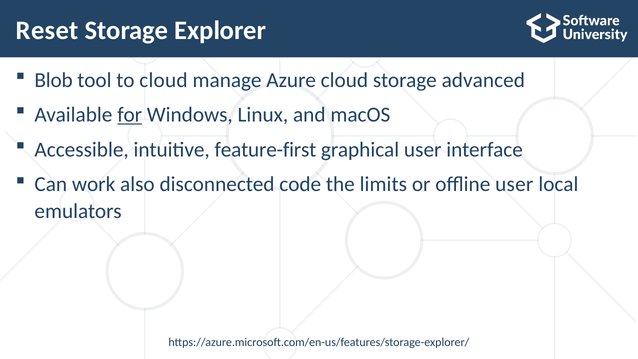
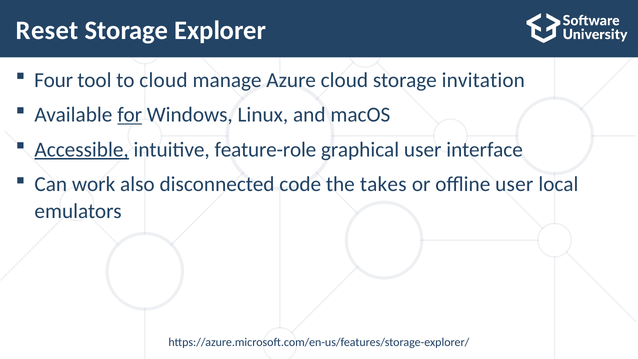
Blob: Blob -> Four
advanced: advanced -> invitation
Accessible underline: none -> present
feature-first: feature-first -> feature-role
limits: limits -> takes
